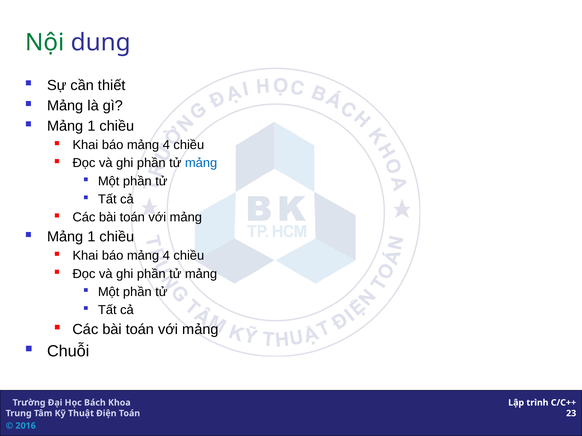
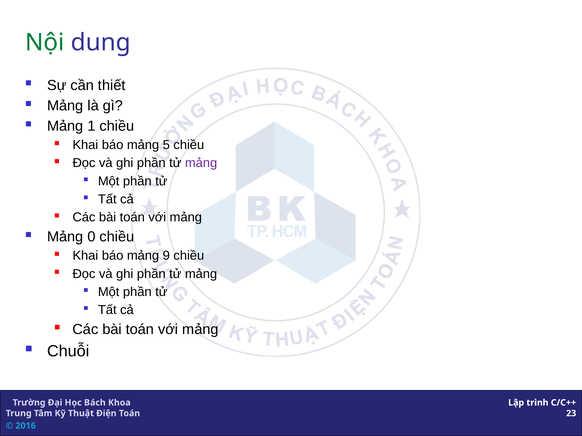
4 at (166, 145): 4 -> 5
mảng at (201, 163) colour: blue -> purple
1 at (91, 237): 1 -> 0
4 at (166, 256): 4 -> 9
